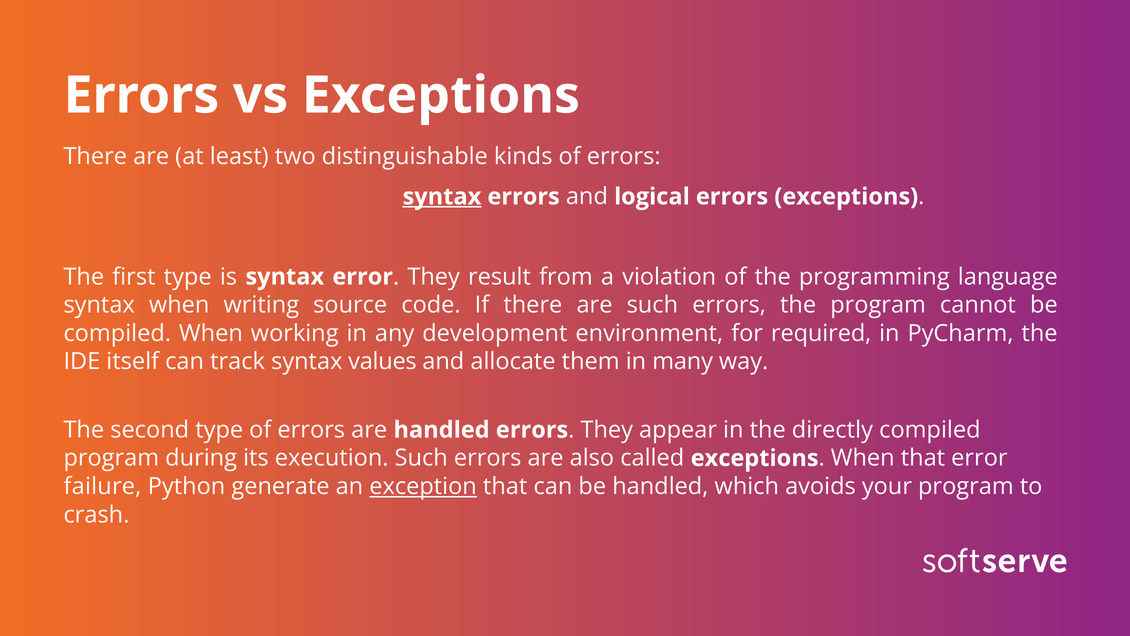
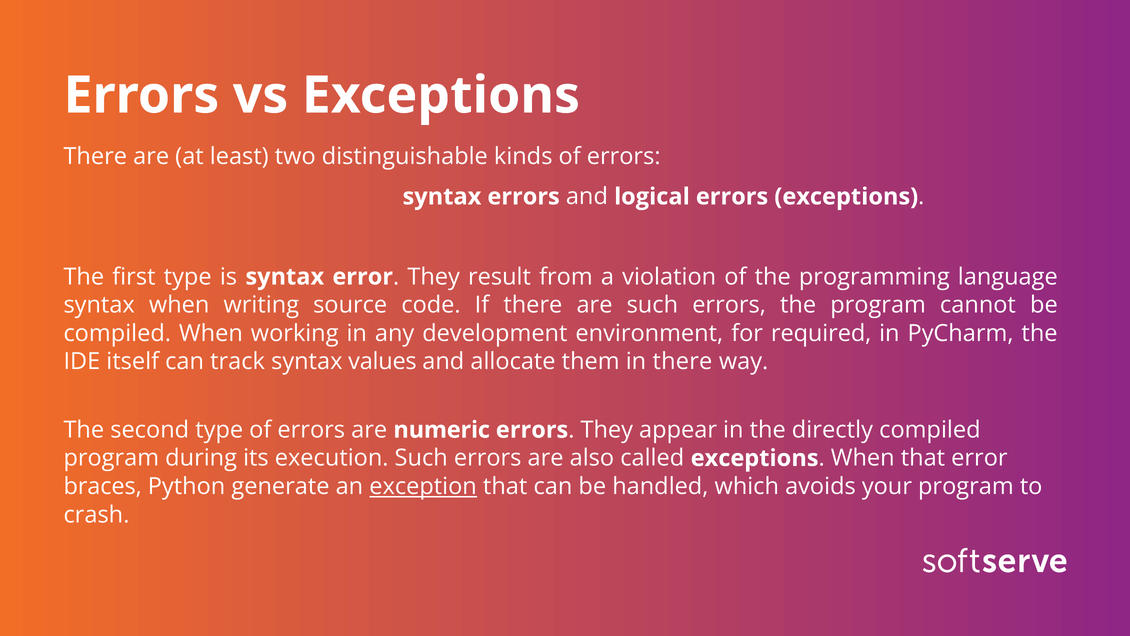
syntax at (442, 197) underline: present -> none
in many: many -> there
are handled: handled -> numeric
failure: failure -> braces
